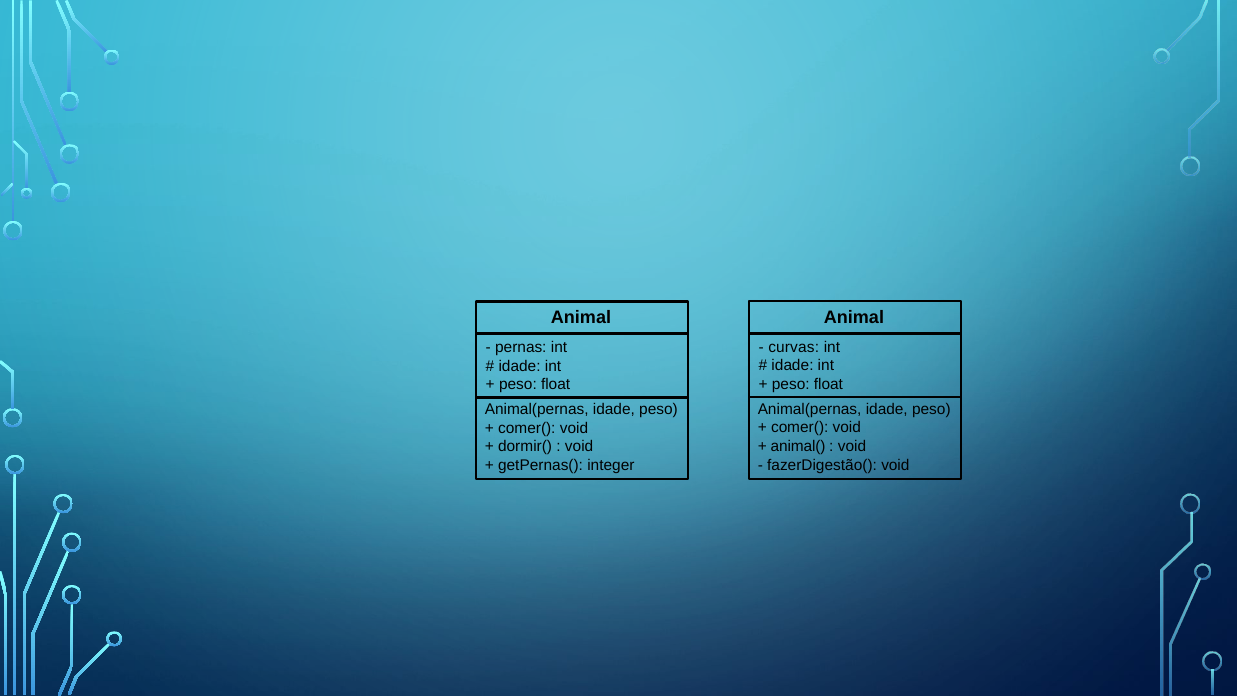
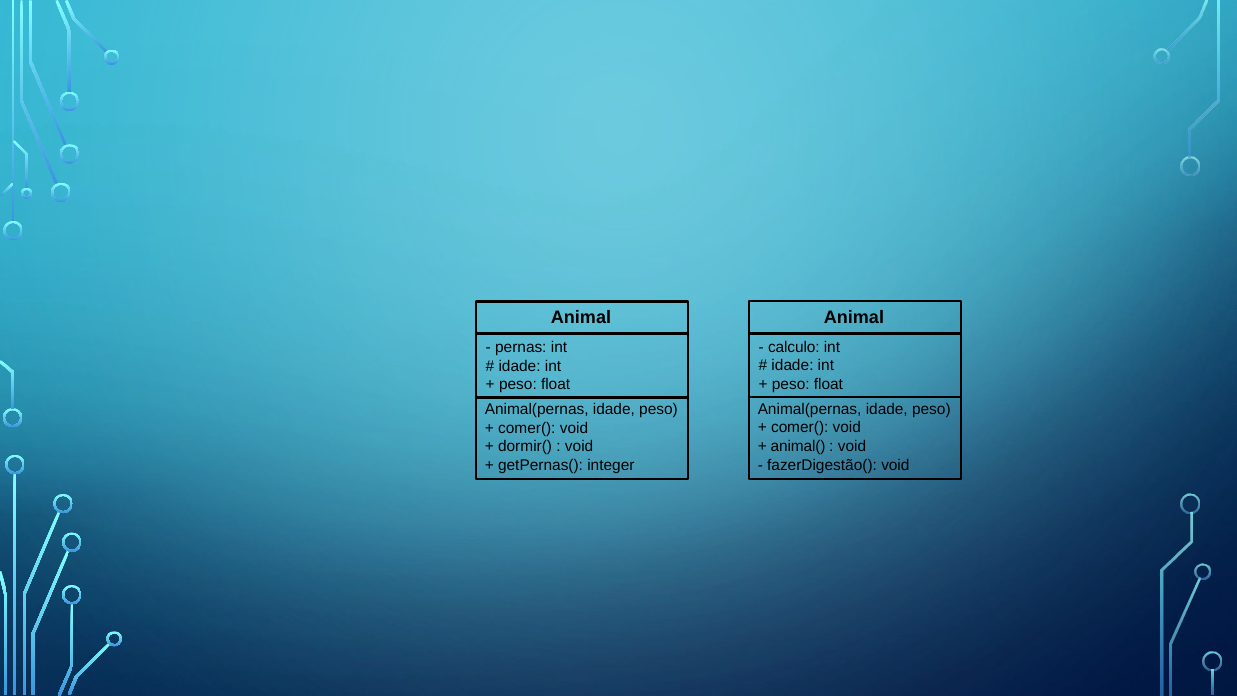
curvas: curvas -> calculo
